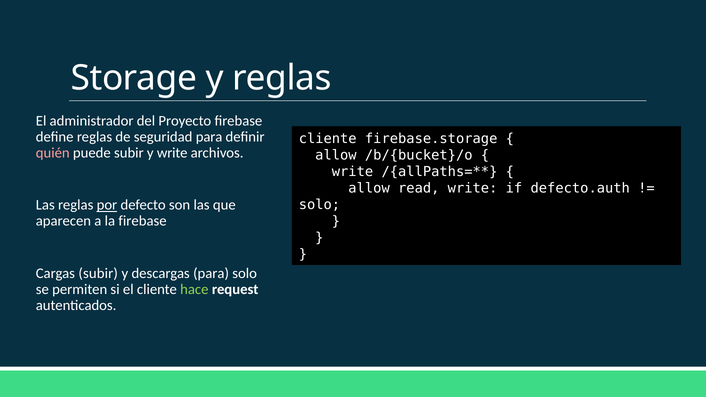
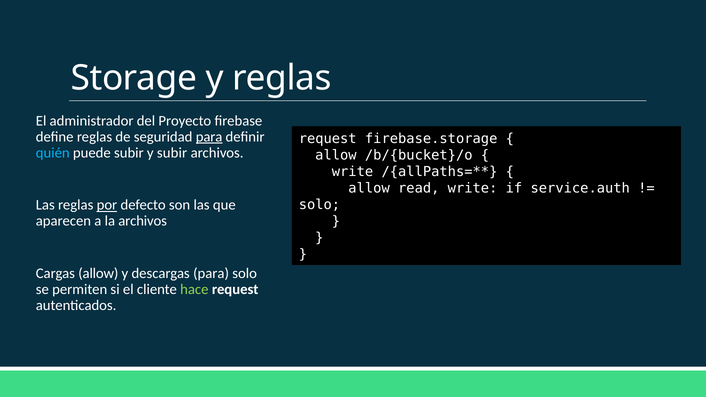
para at (209, 137) underline: none -> present
cliente at (328, 139): cliente -> request
quién colour: pink -> light blue
y write: write -> subir
defecto.auth: defecto.auth -> service.auth
la firebase: firebase -> archivos
Cargas subir: subir -> allow
